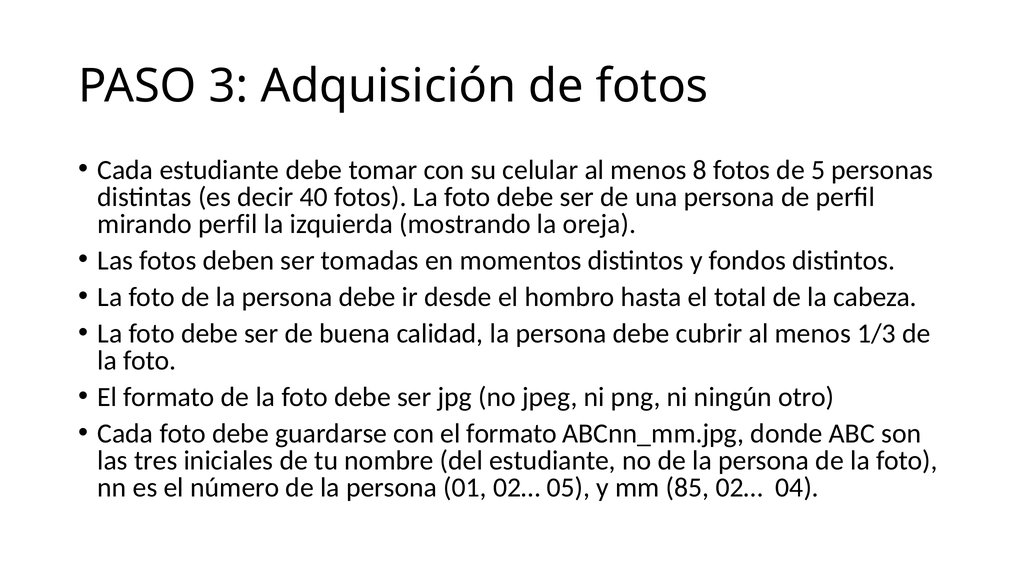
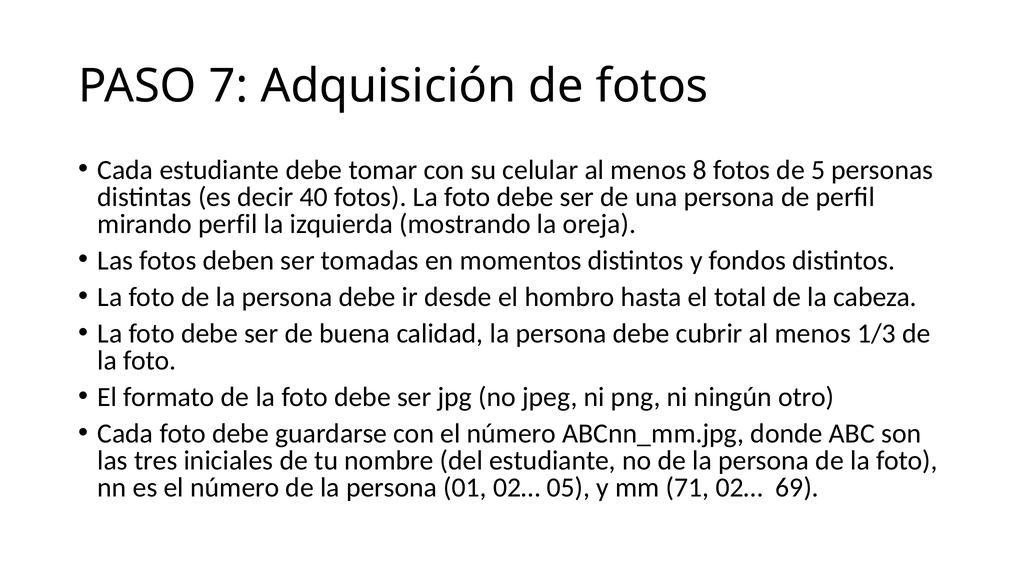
3: 3 -> 7
con el formato: formato -> número
85: 85 -> 71
04: 04 -> 69
